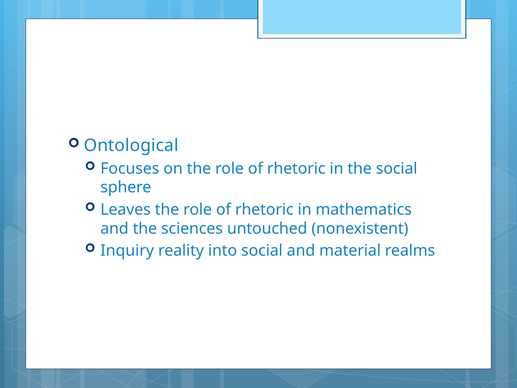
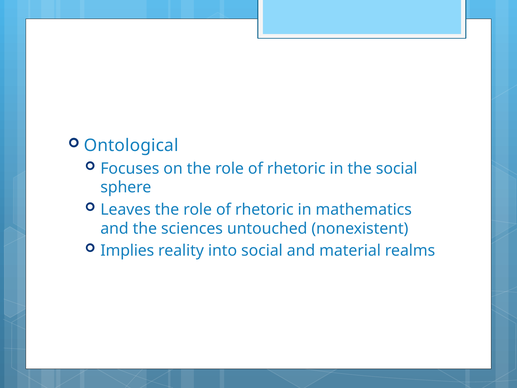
Inquiry: Inquiry -> Implies
